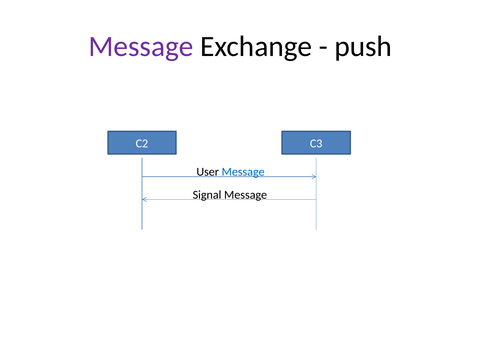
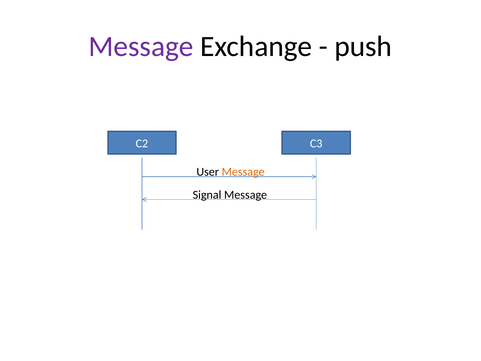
Message at (243, 172) colour: blue -> orange
